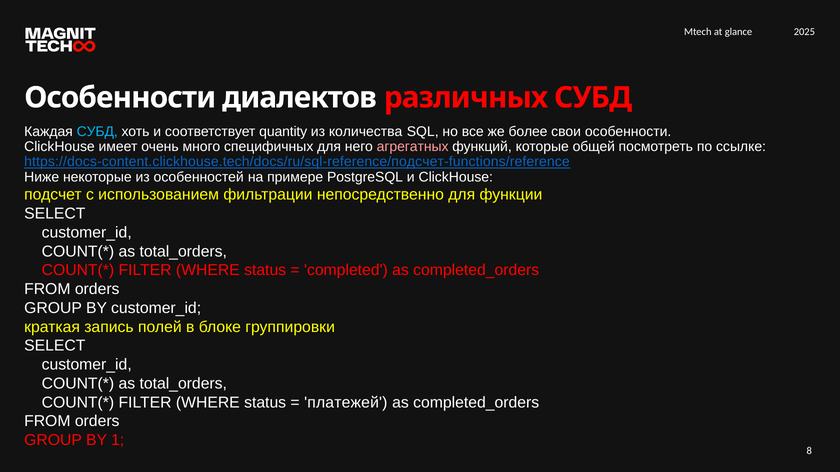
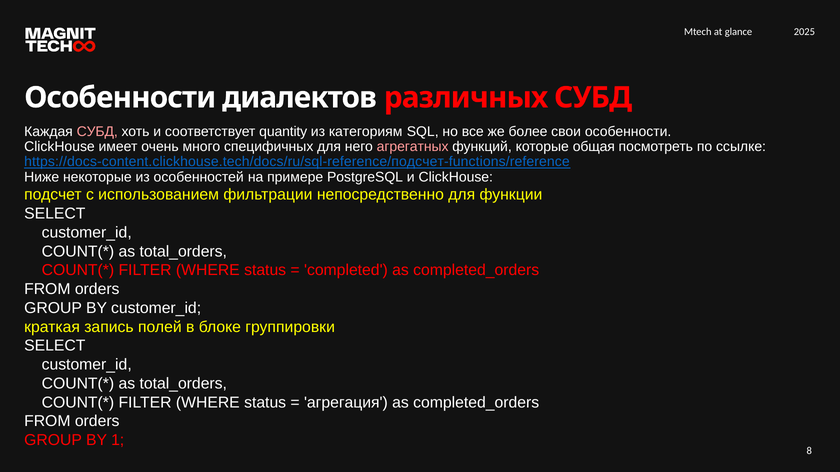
СУБД at (97, 132) colour: light blue -> pink
количества: количества -> категориям
общей: общей -> общая
платежей: платежей -> агрегация
